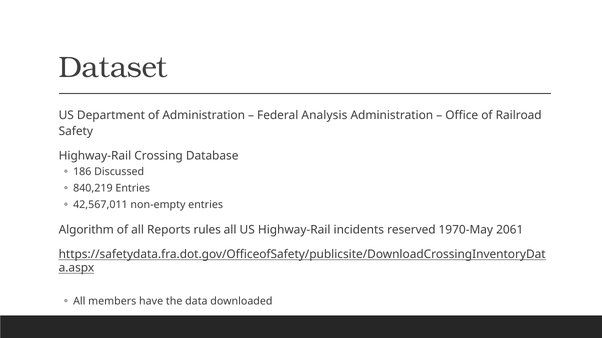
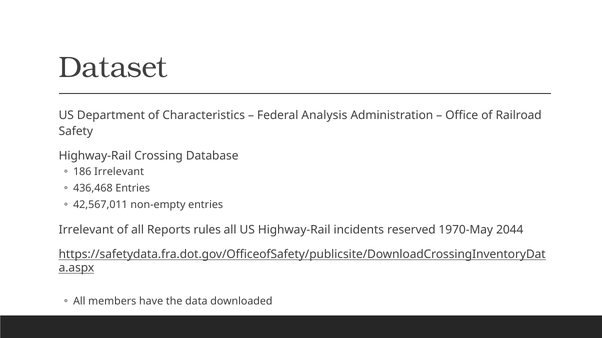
of Administration: Administration -> Characteristics
186 Discussed: Discussed -> Irrelevant
840,219: 840,219 -> 436,468
Algorithm at (86, 230): Algorithm -> Irrelevant
2061: 2061 -> 2044
